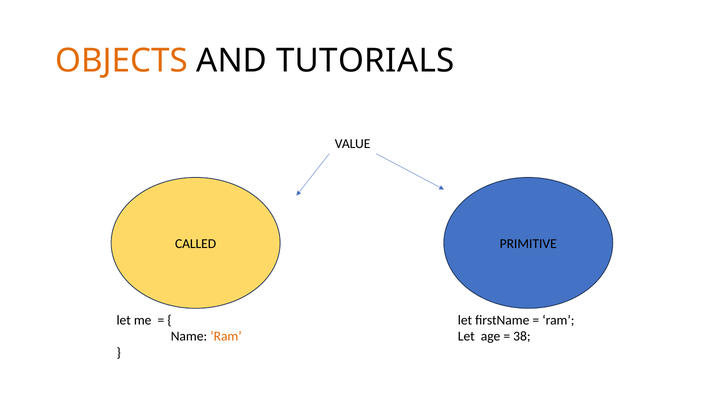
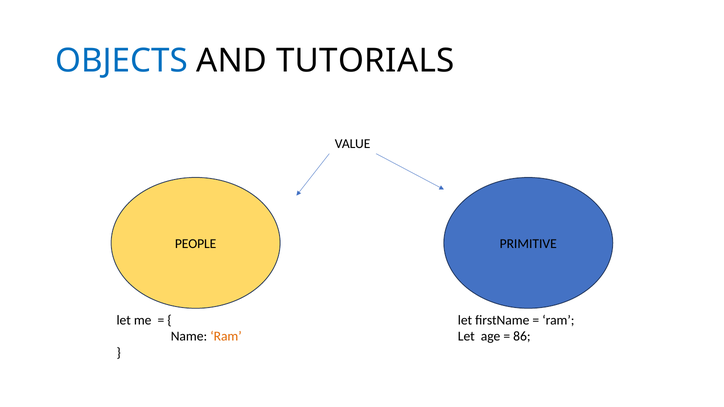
OBJECTS colour: orange -> blue
CALLED: CALLED -> PEOPLE
38: 38 -> 86
